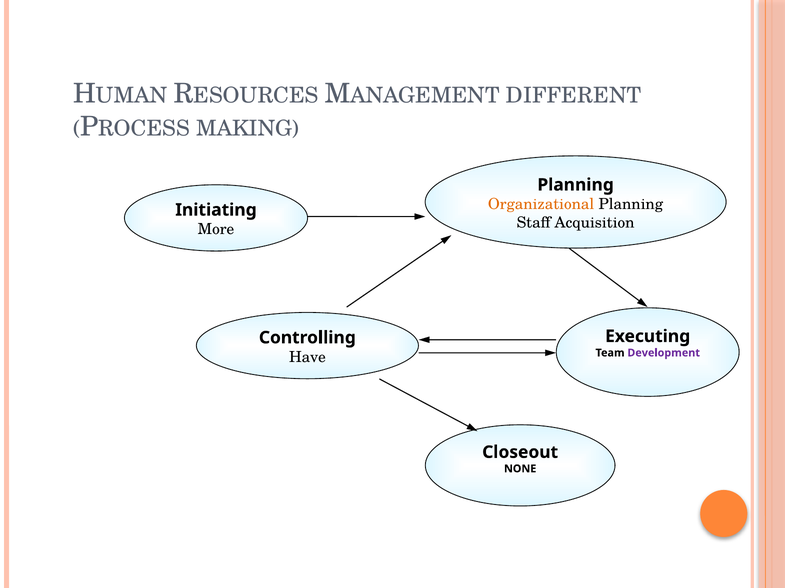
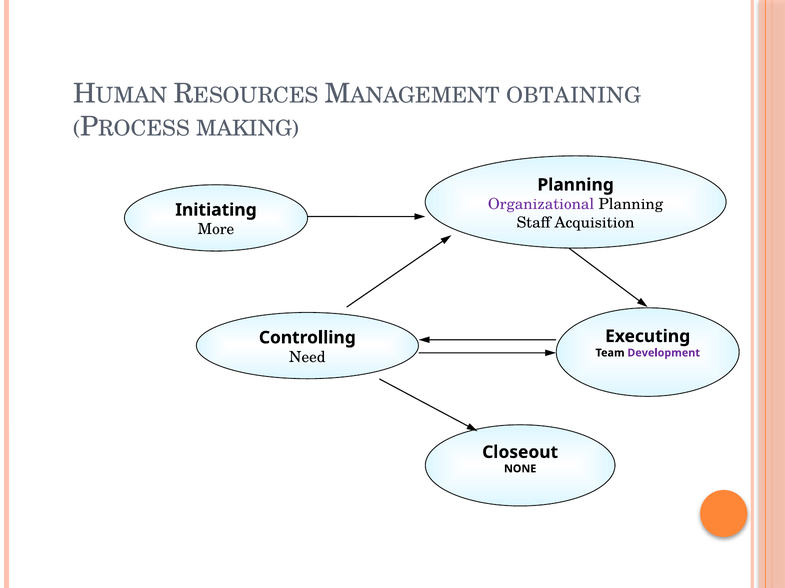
DIFFERENT: DIFFERENT -> OBTAINING
Organizational colour: orange -> purple
Have: Have -> Need
